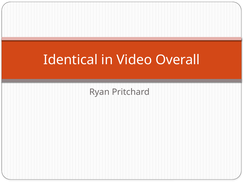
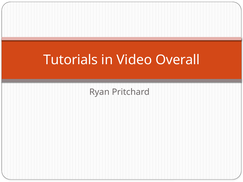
Identical: Identical -> Tutorials
